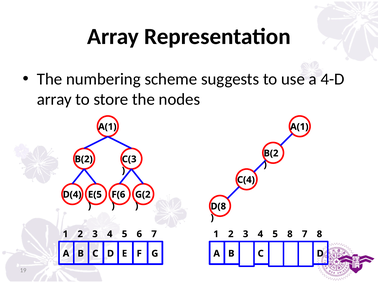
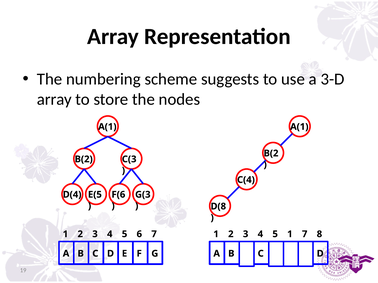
4-D: 4-D -> 3-D
G(2: G(2 -> G(3
5 8: 8 -> 1
